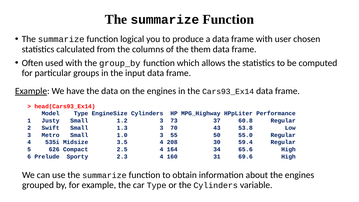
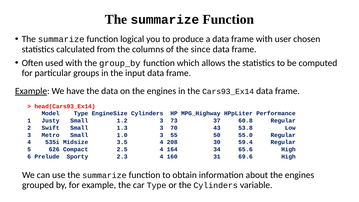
them: them -> since
